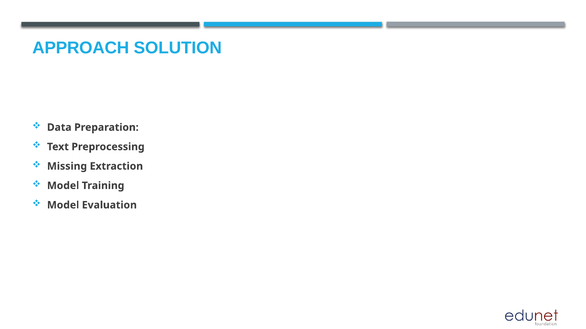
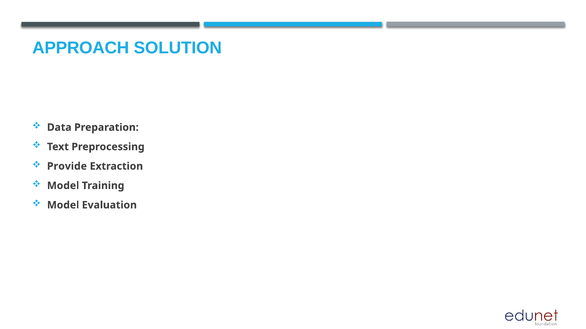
Missing: Missing -> Provide
